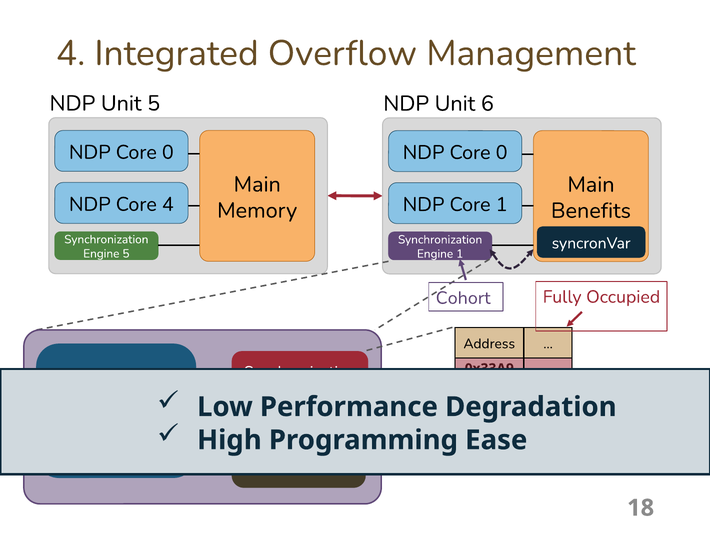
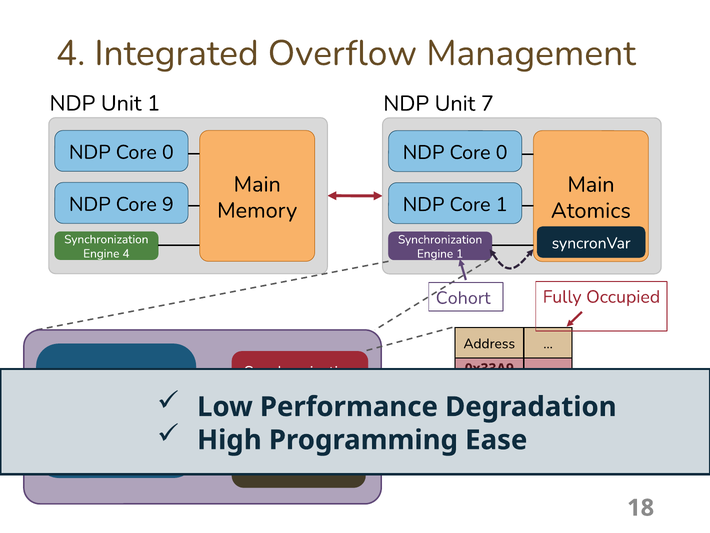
Unit 5: 5 -> 1
6: 6 -> 7
Core 4: 4 -> 9
Benefits: Benefits -> Atomics
Engine 5: 5 -> 4
